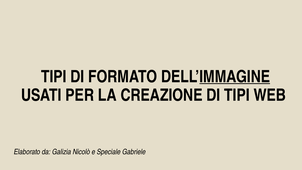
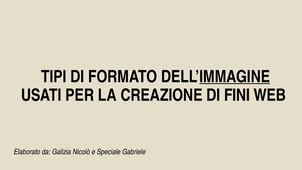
DI TIPI: TIPI -> FINI
